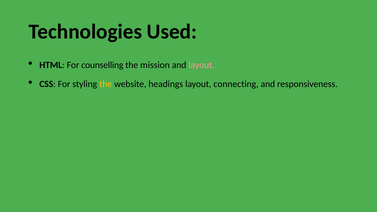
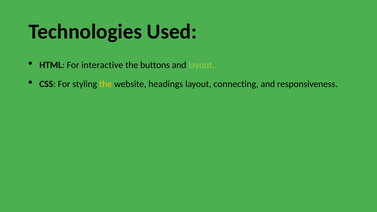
counselling: counselling -> interactive
mission: mission -> buttons
layout at (202, 65) colour: pink -> light green
